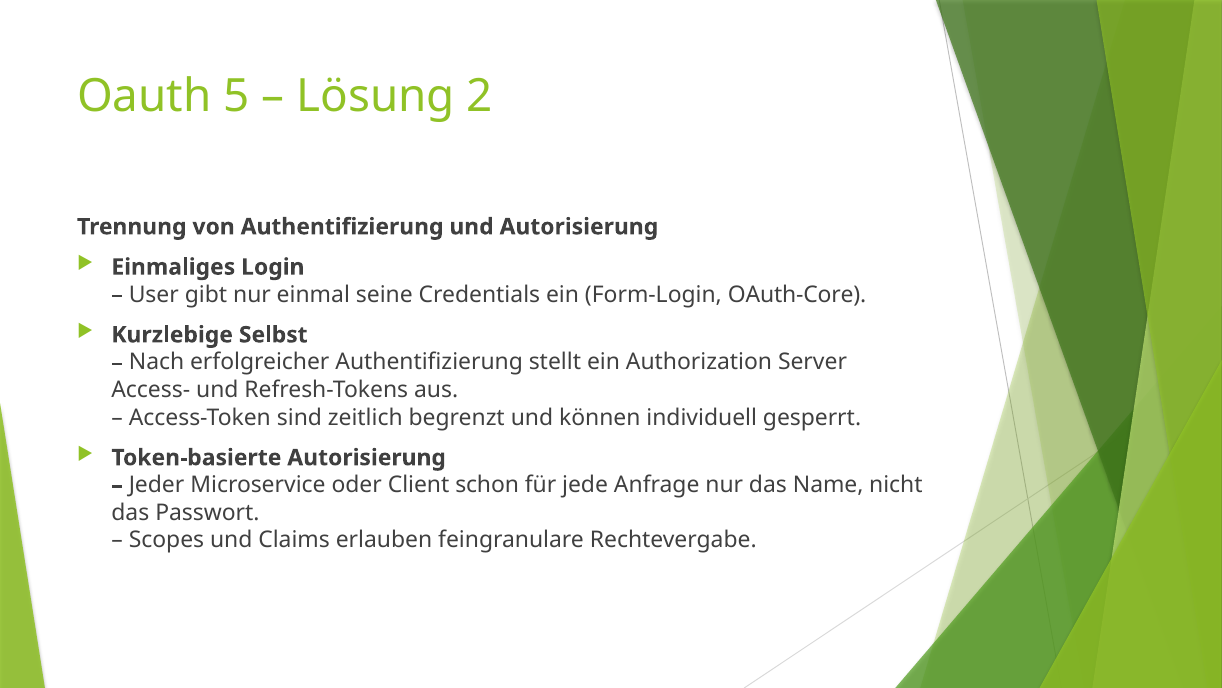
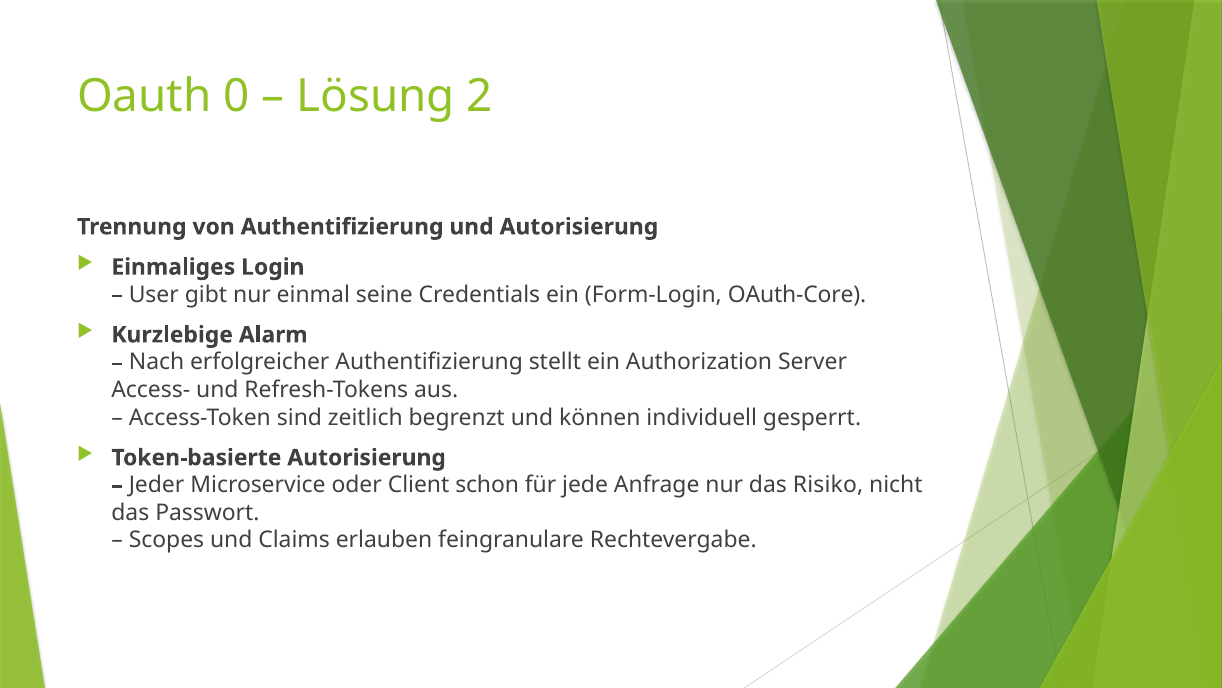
5: 5 -> 0
Selbst: Selbst -> Alarm
Name: Name -> Risiko
